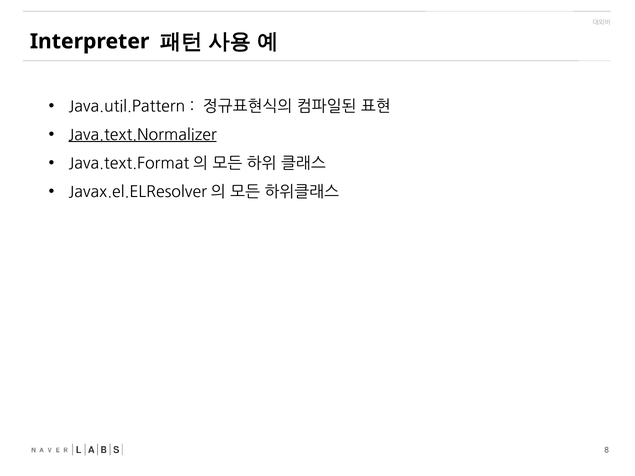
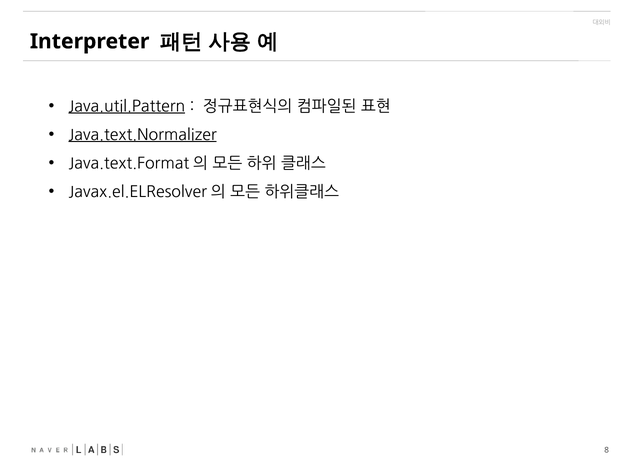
Java.util.Pattern underline: none -> present
